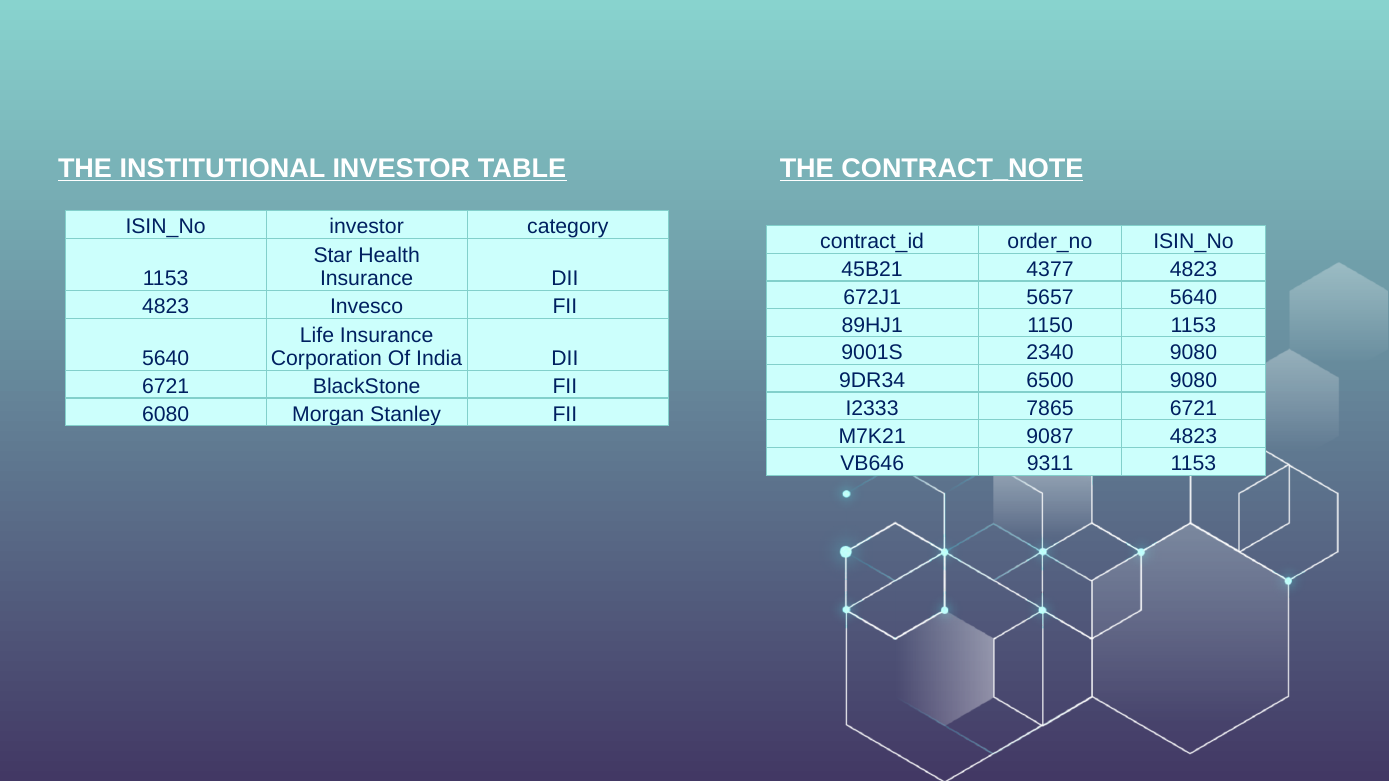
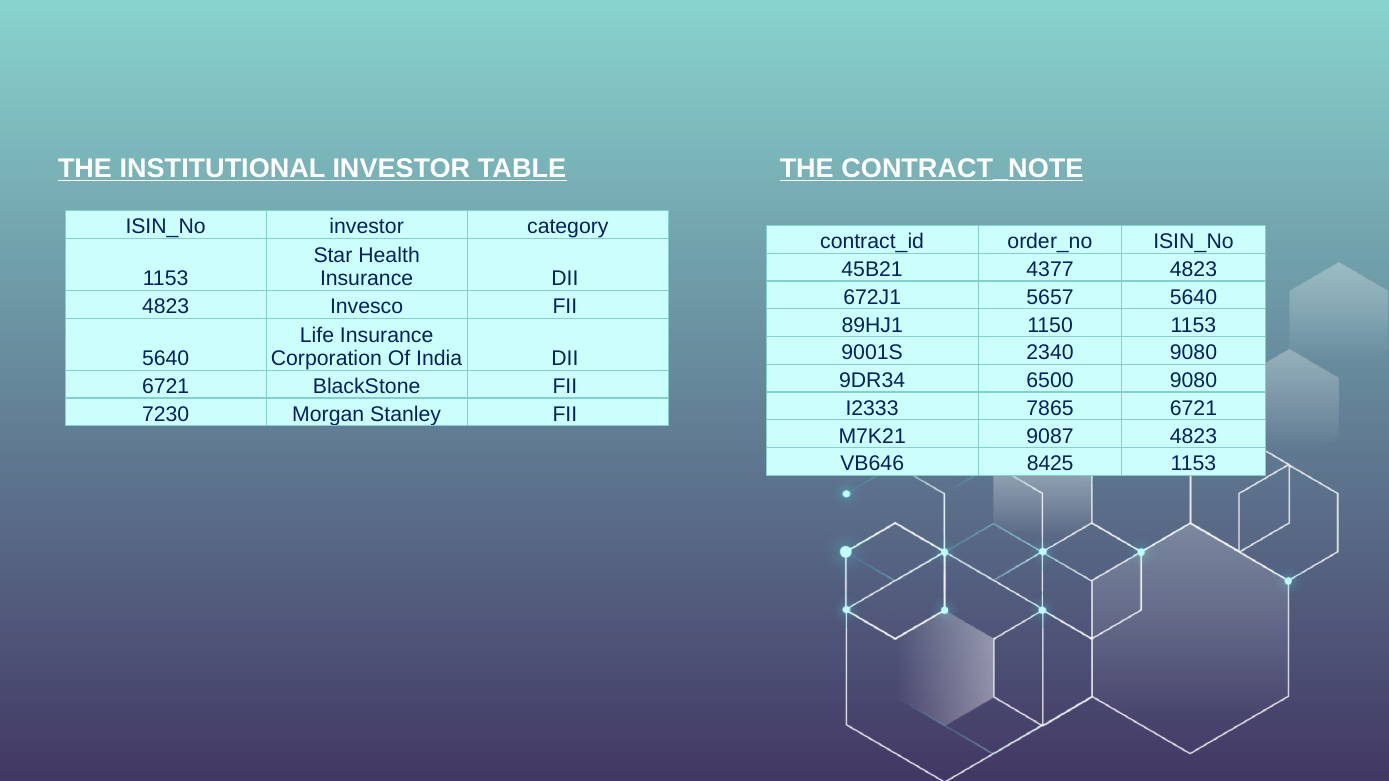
6080: 6080 -> 7230
9311: 9311 -> 8425
